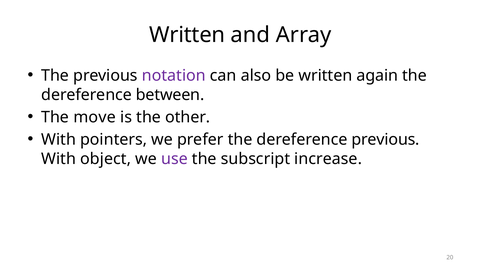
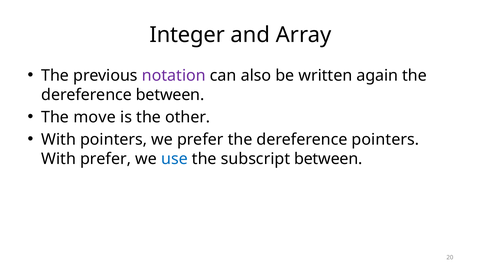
Written at (187, 35): Written -> Integer
dereference previous: previous -> pointers
With object: object -> prefer
use colour: purple -> blue
subscript increase: increase -> between
